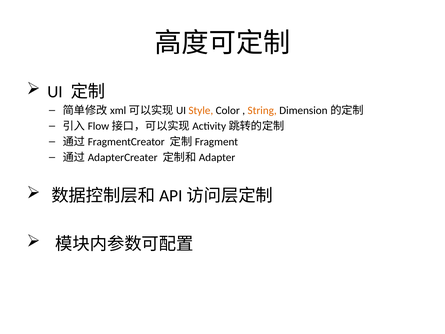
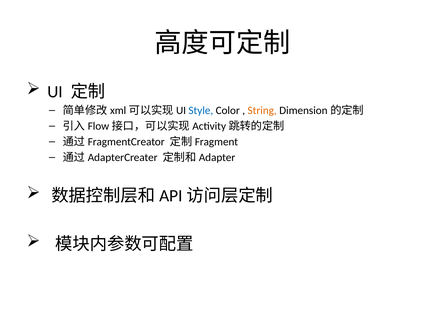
Style colour: orange -> blue
